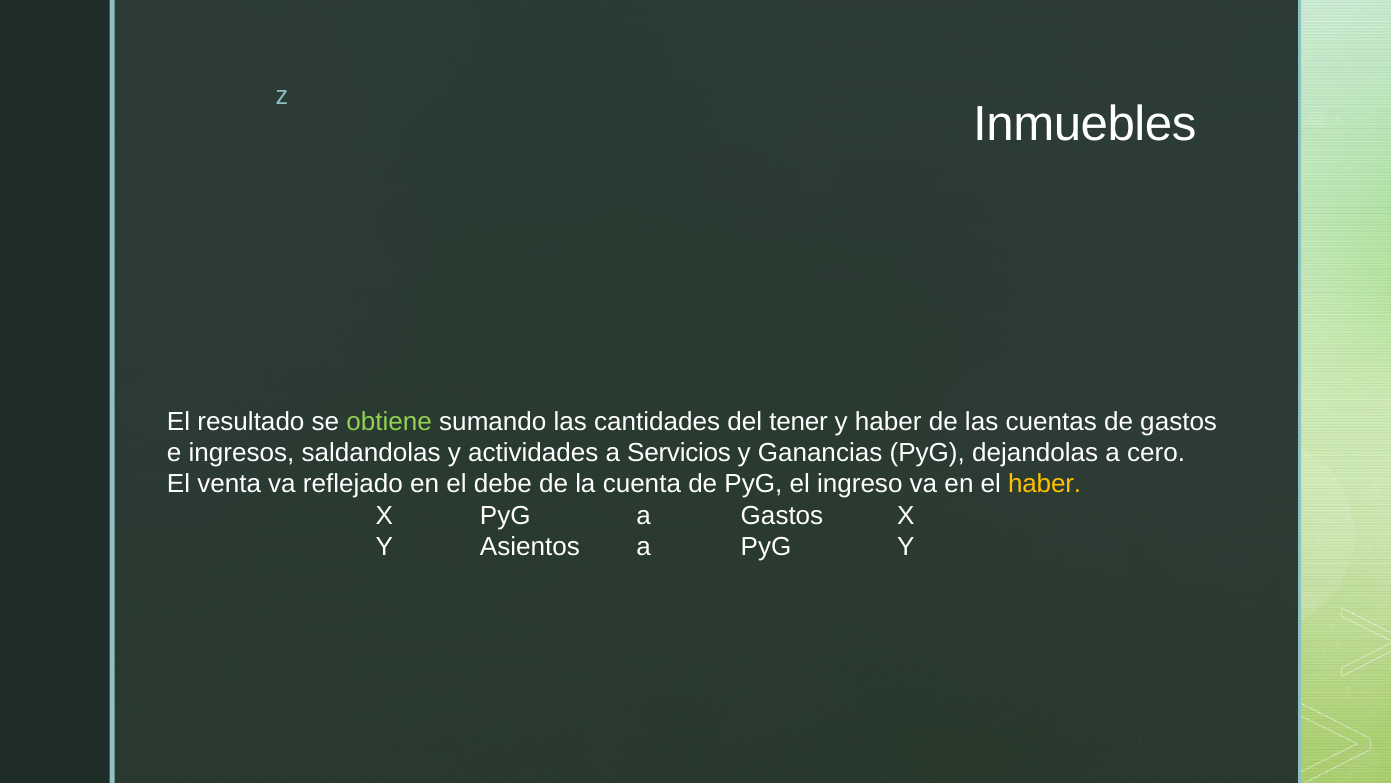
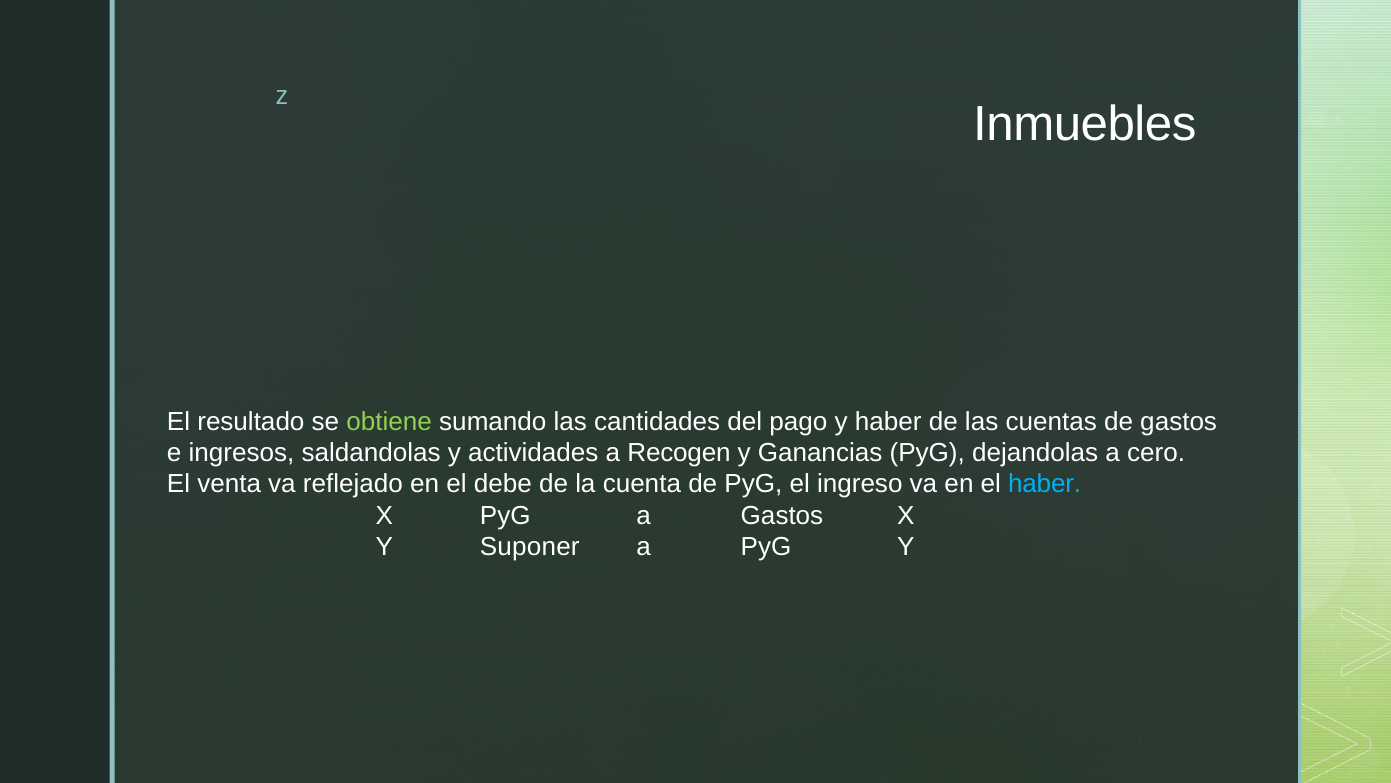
tener: tener -> pago
Servicios: Servicios -> Recogen
haber at (1045, 484) colour: yellow -> light blue
Asientos: Asientos -> Suponer
